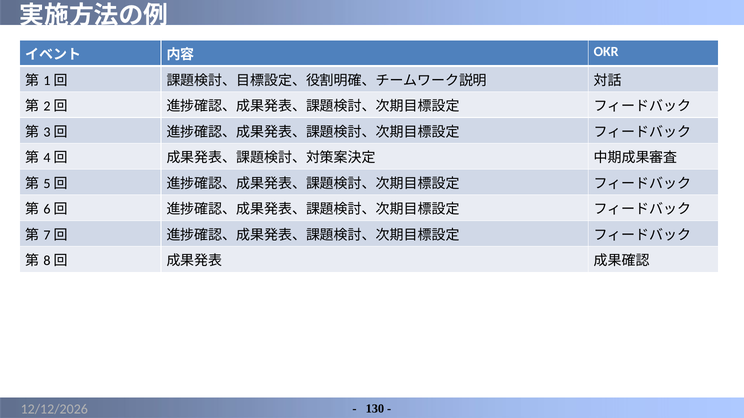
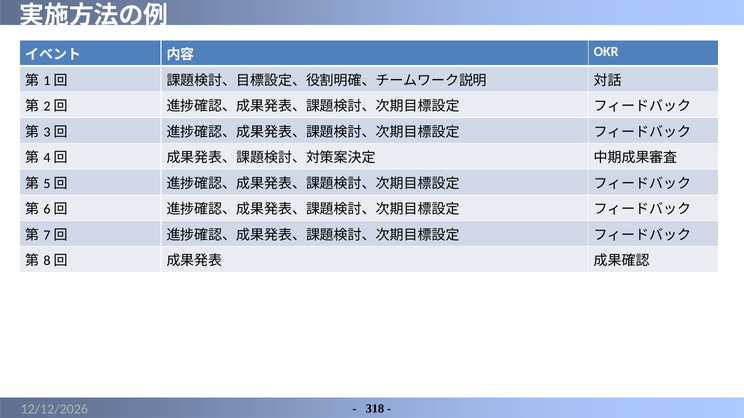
130: 130 -> 318
